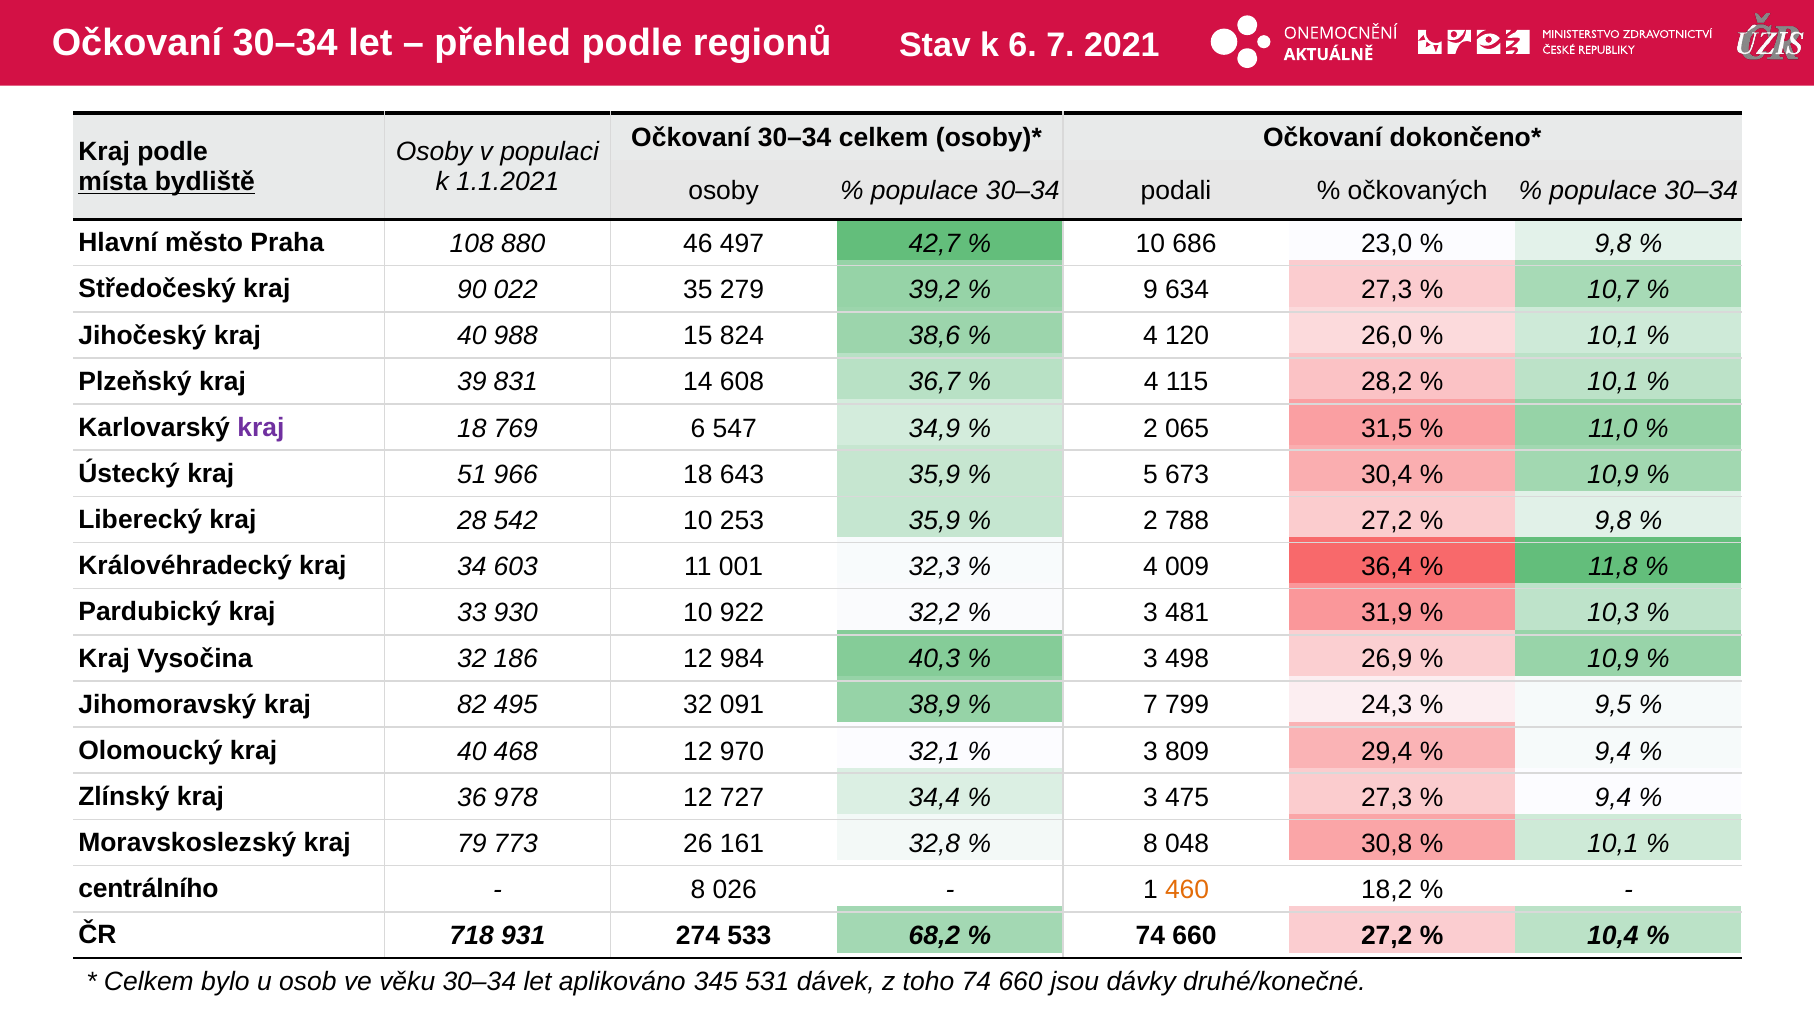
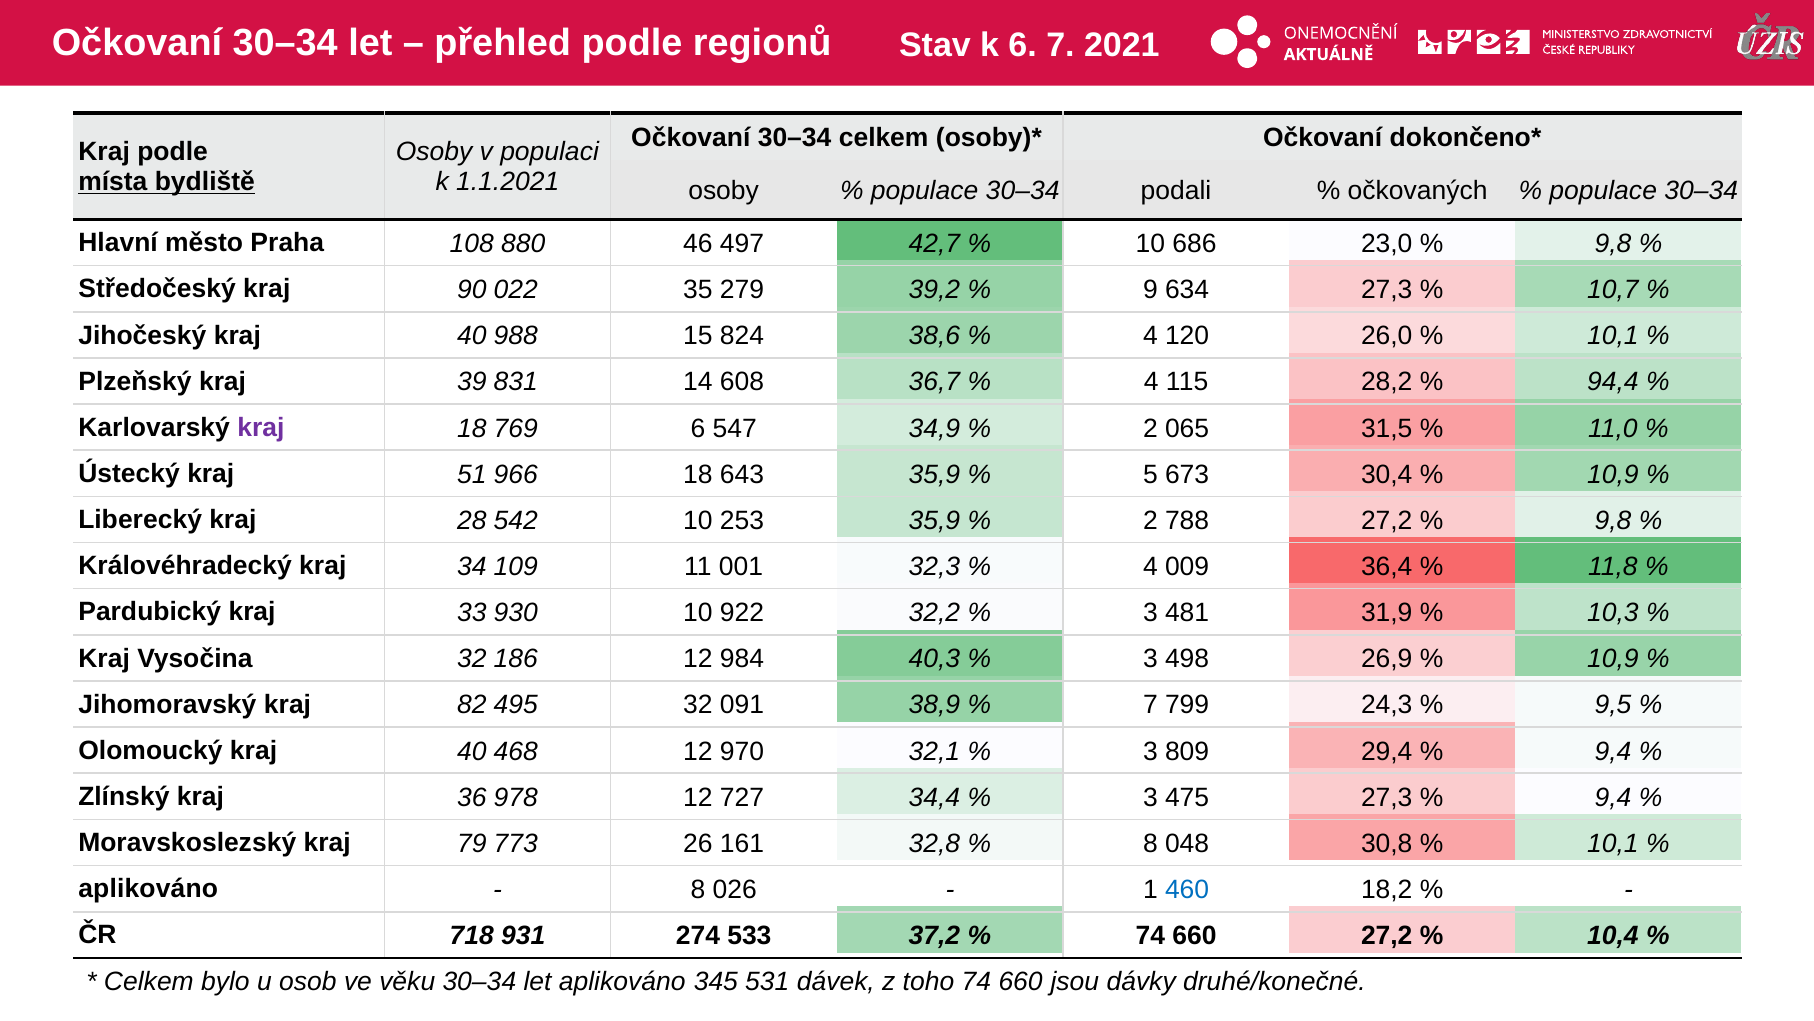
10,1 at (1613, 382): 10,1 -> 94,4
603: 603 -> 109
centrálního at (148, 889): centrálního -> aplikováno
460 colour: orange -> blue
68,2: 68,2 -> 37,2
